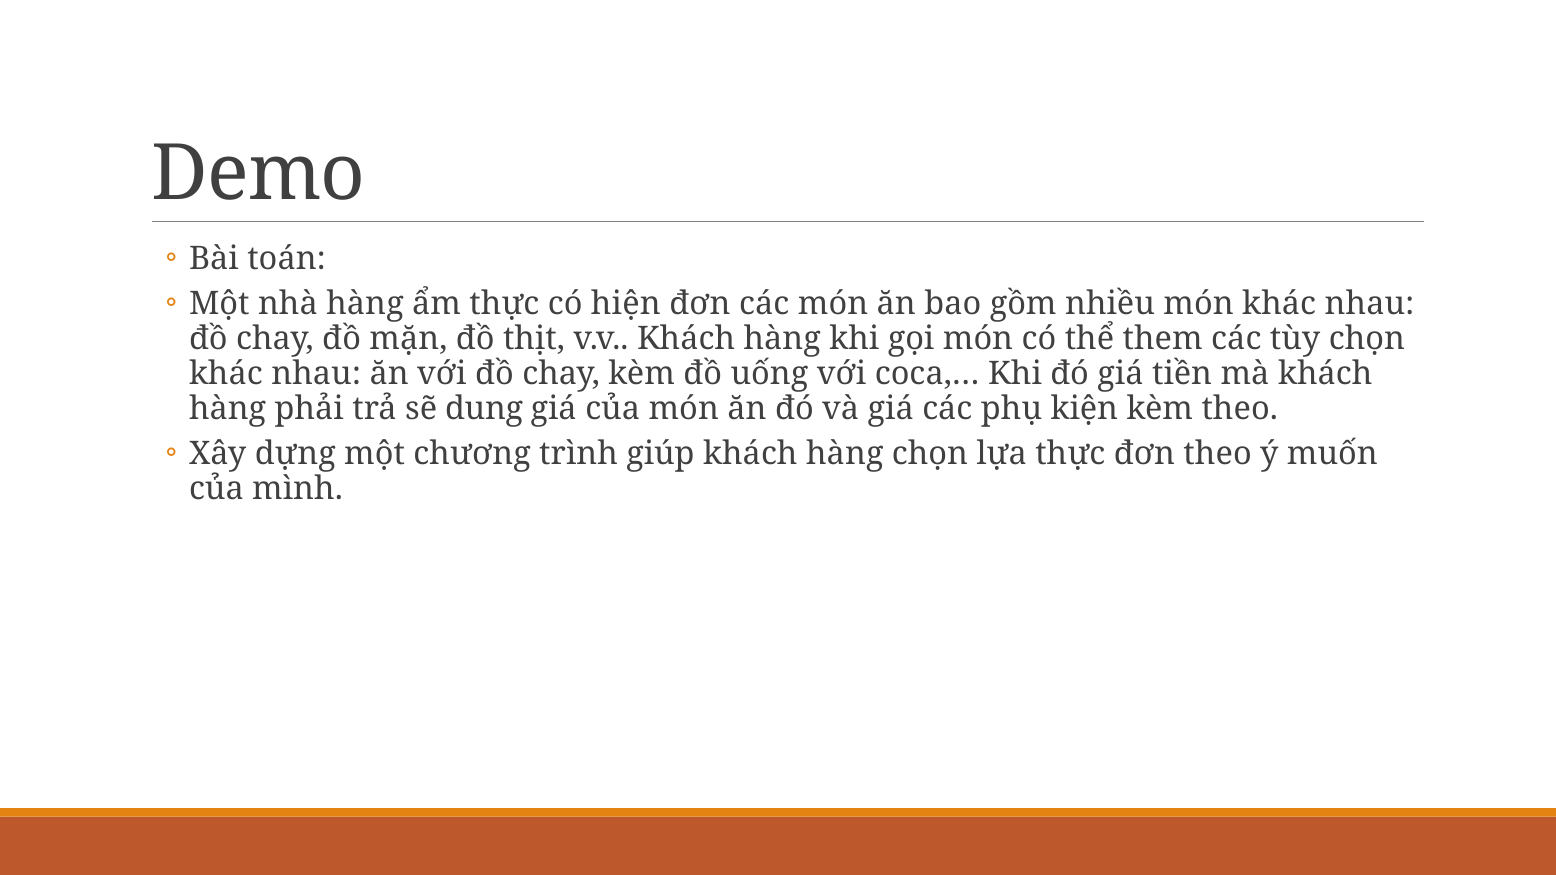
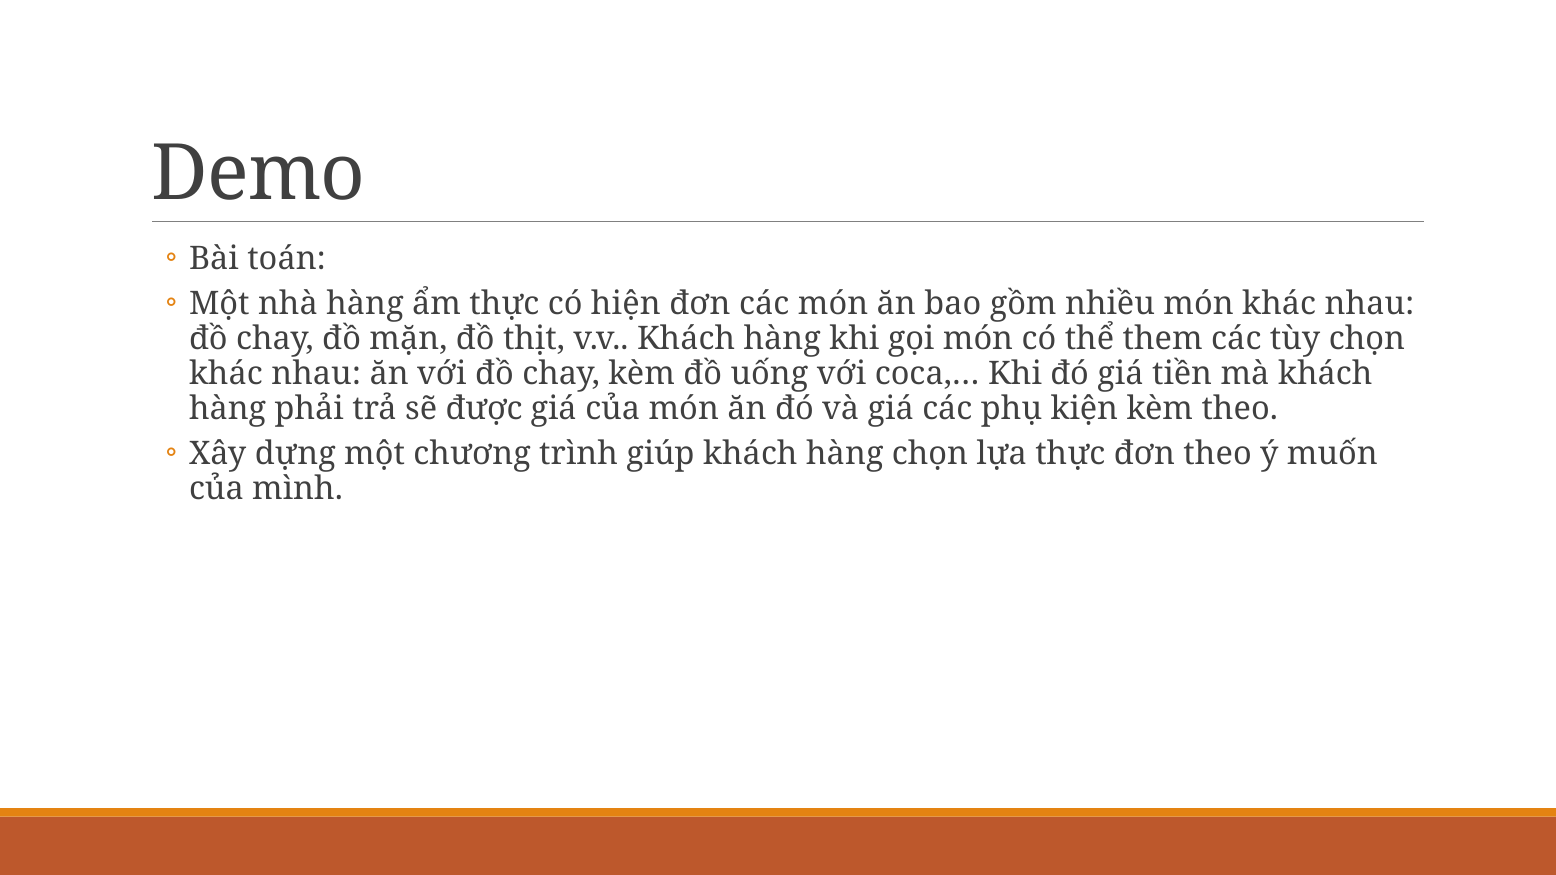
dung: dung -> được
